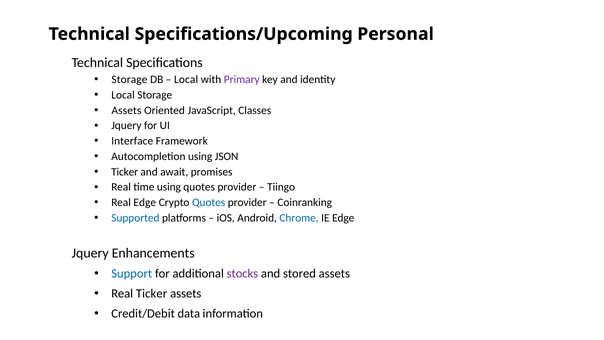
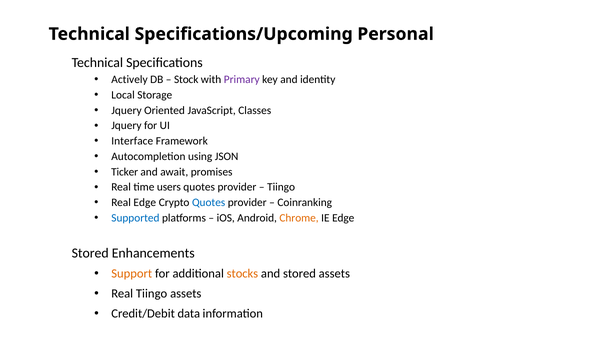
Storage at (129, 79): Storage -> Actively
Local at (186, 79): Local -> Stock
Assets at (126, 110): Assets -> Jquery
time using: using -> users
Chrome colour: blue -> orange
Jquery at (90, 253): Jquery -> Stored
Support colour: blue -> orange
stocks colour: purple -> orange
Real Ticker: Ticker -> Tiingo
